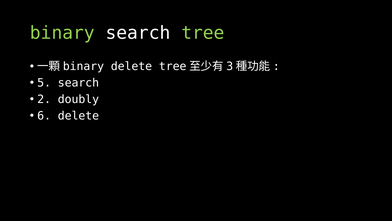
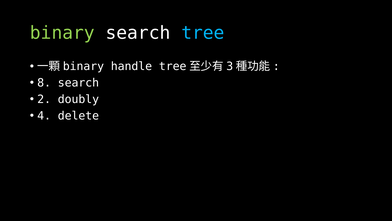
tree colour: light green -> light blue
delete at (131, 66): delete -> handle
5: 5 -> 8
6: 6 -> 4
